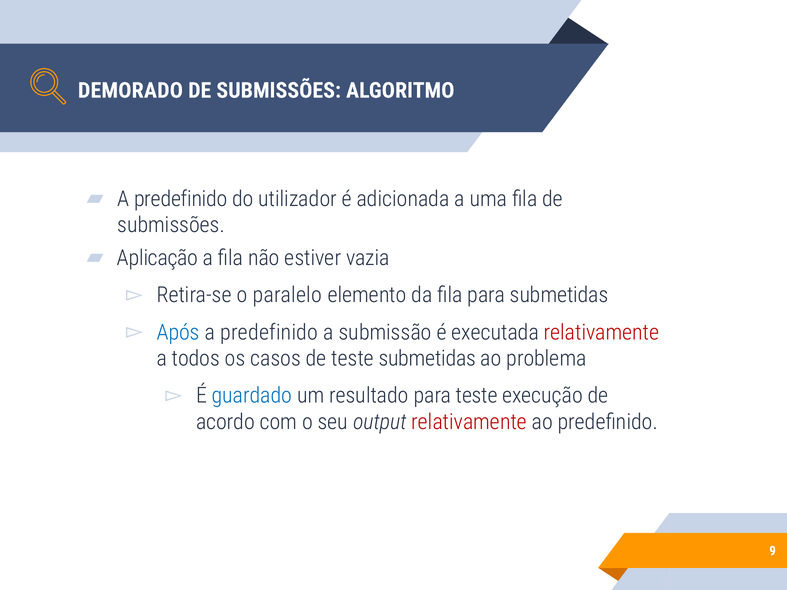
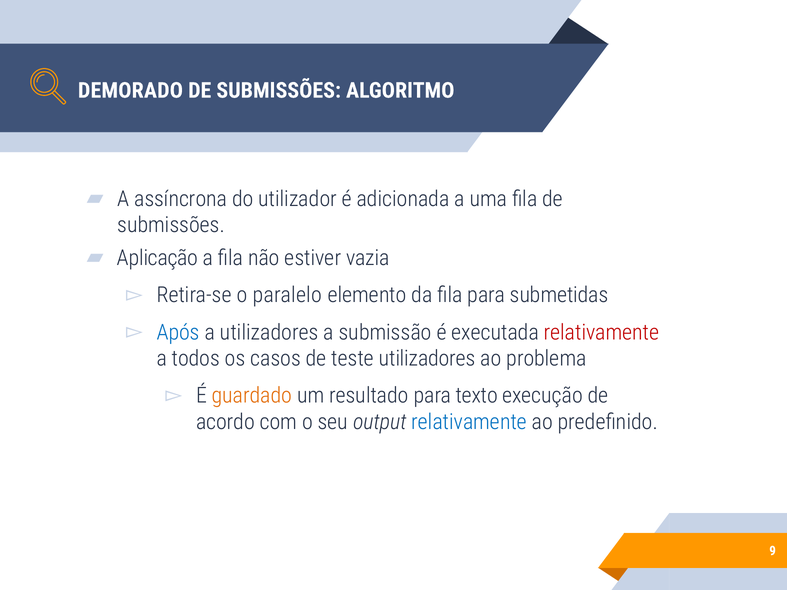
predefinido at (181, 199): predefinido -> assíncrona
predefinido at (269, 332): predefinido -> utilizadores
teste submetidas: submetidas -> utilizadores
guardado colour: blue -> orange
para teste: teste -> texto
relativamente at (469, 422) colour: red -> blue
